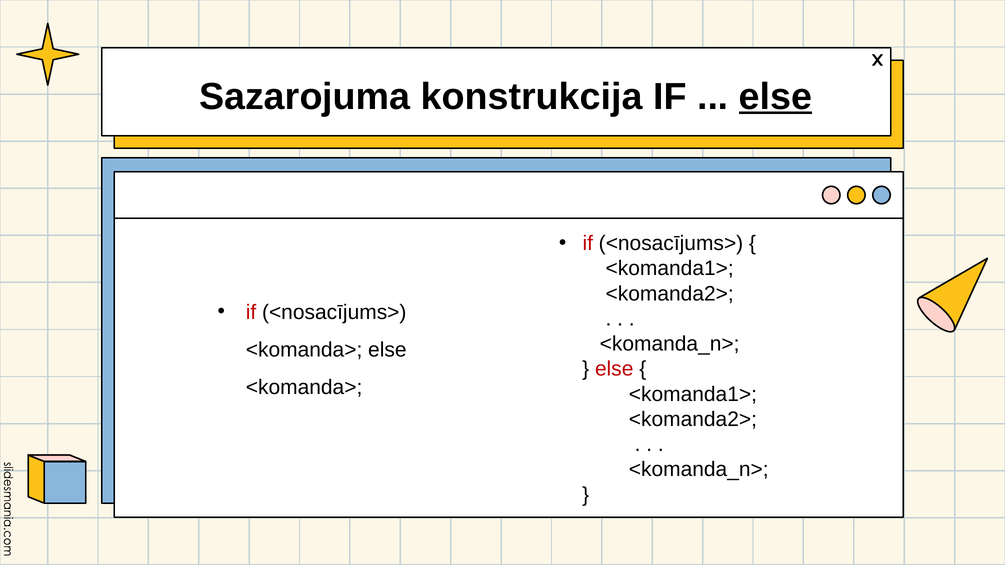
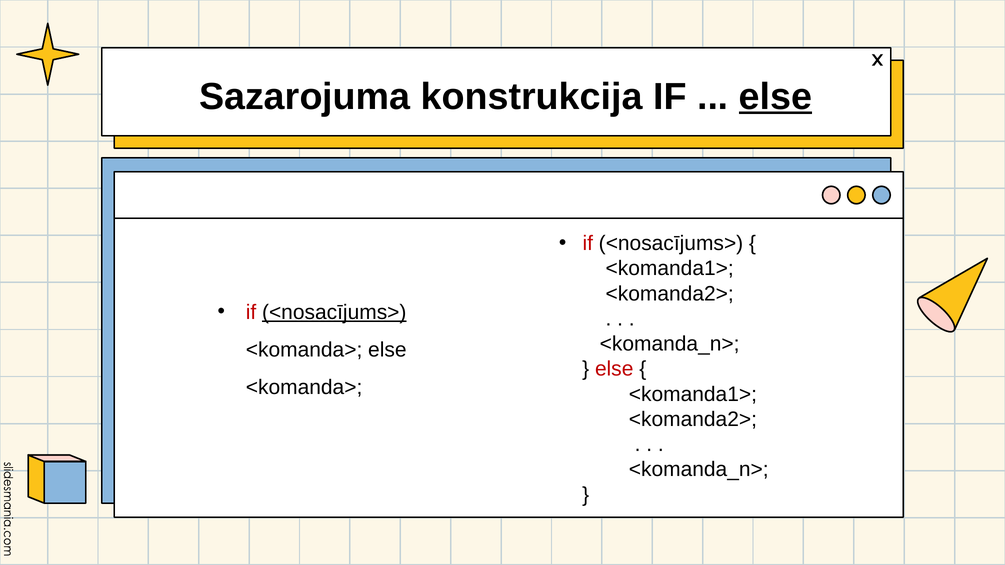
<nosacījums> at (334, 312) underline: none -> present
